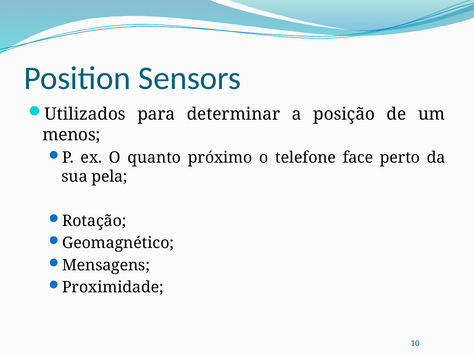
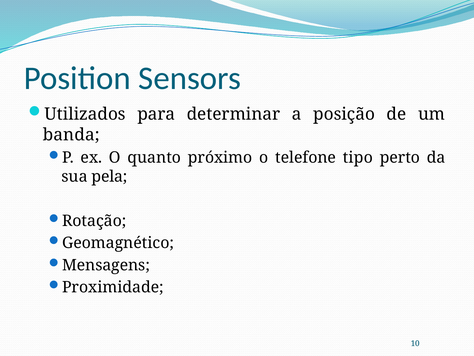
menos: menos -> banda
face: face -> tipo
